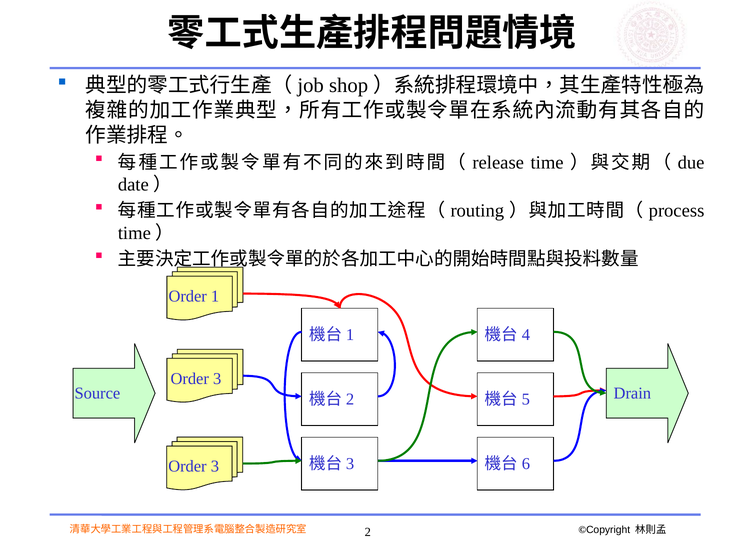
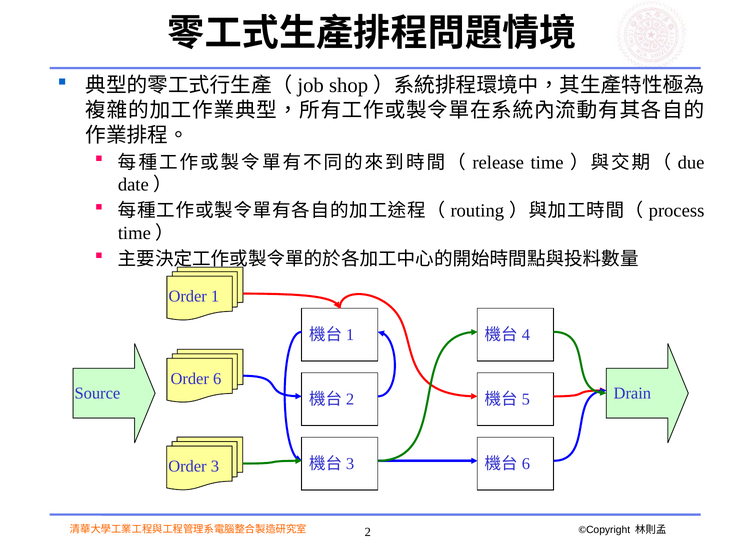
3 at (217, 379): 3 -> 6
